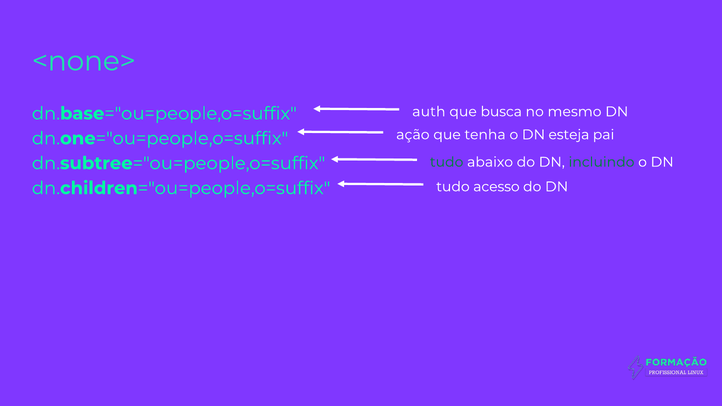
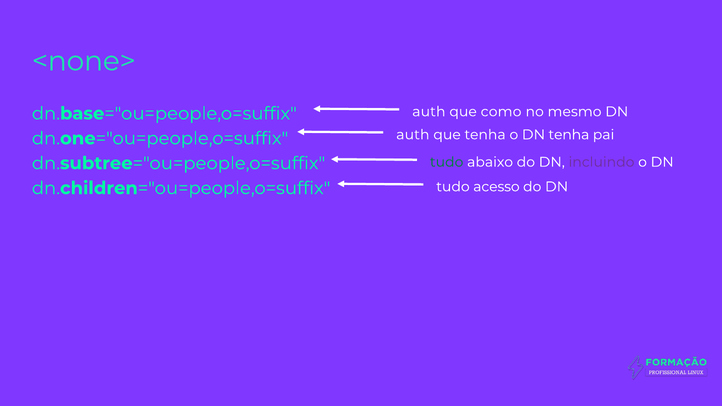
busca: busca -> como
ação at (413, 135): ação -> auth
DN esteja: esteja -> tenha
incluindo colour: green -> purple
